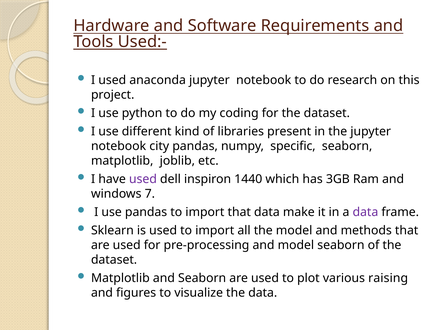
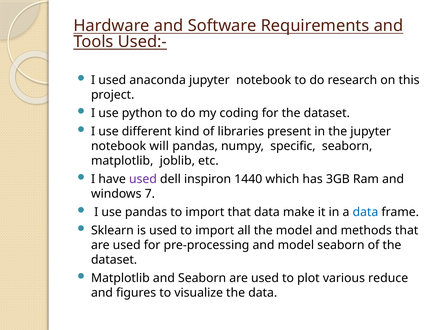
city: city -> will
data at (365, 212) colour: purple -> blue
raising: raising -> reduce
